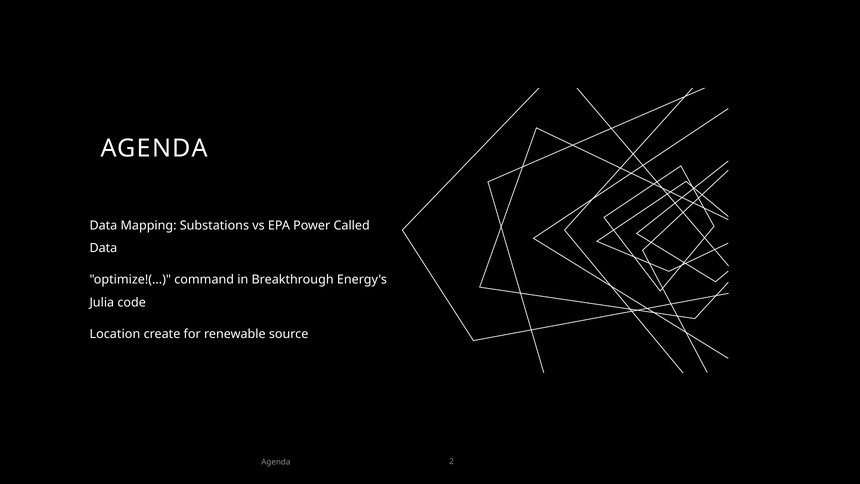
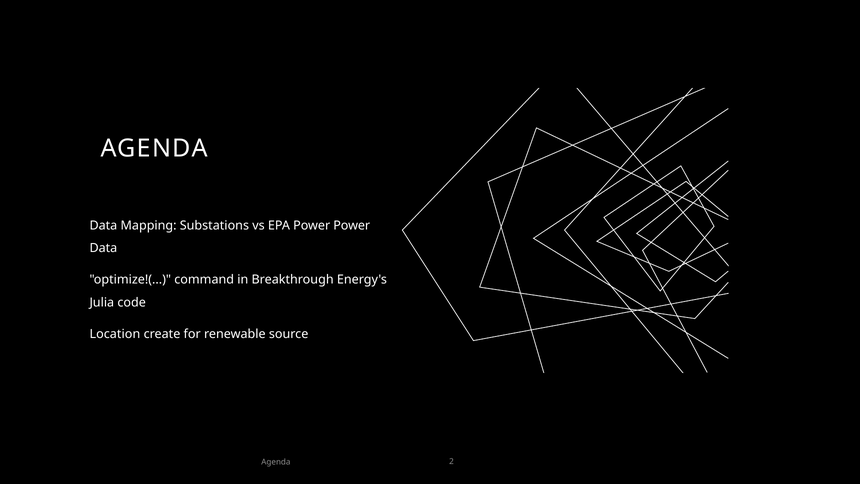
Power Called: Called -> Power
